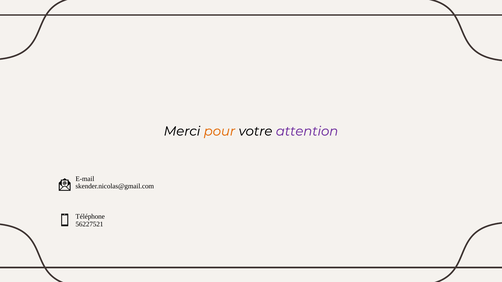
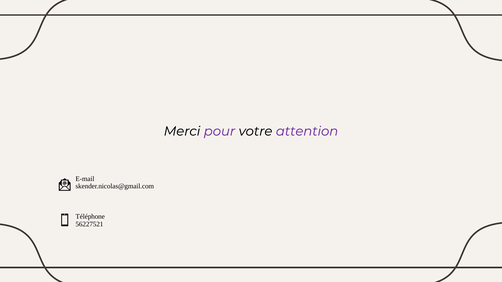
pour colour: orange -> purple
